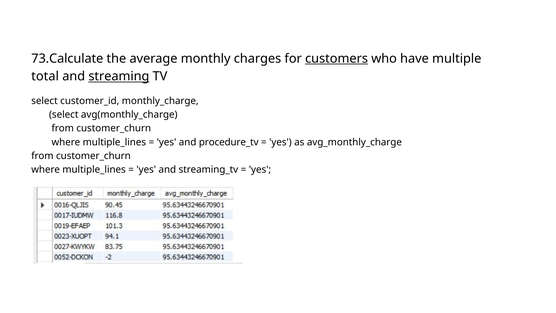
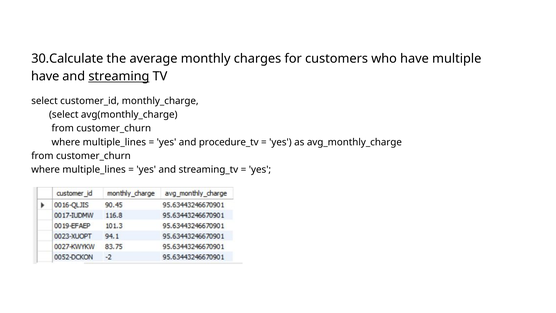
73.Calculate: 73.Calculate -> 30.Calculate
customers underline: present -> none
total at (45, 76): total -> have
